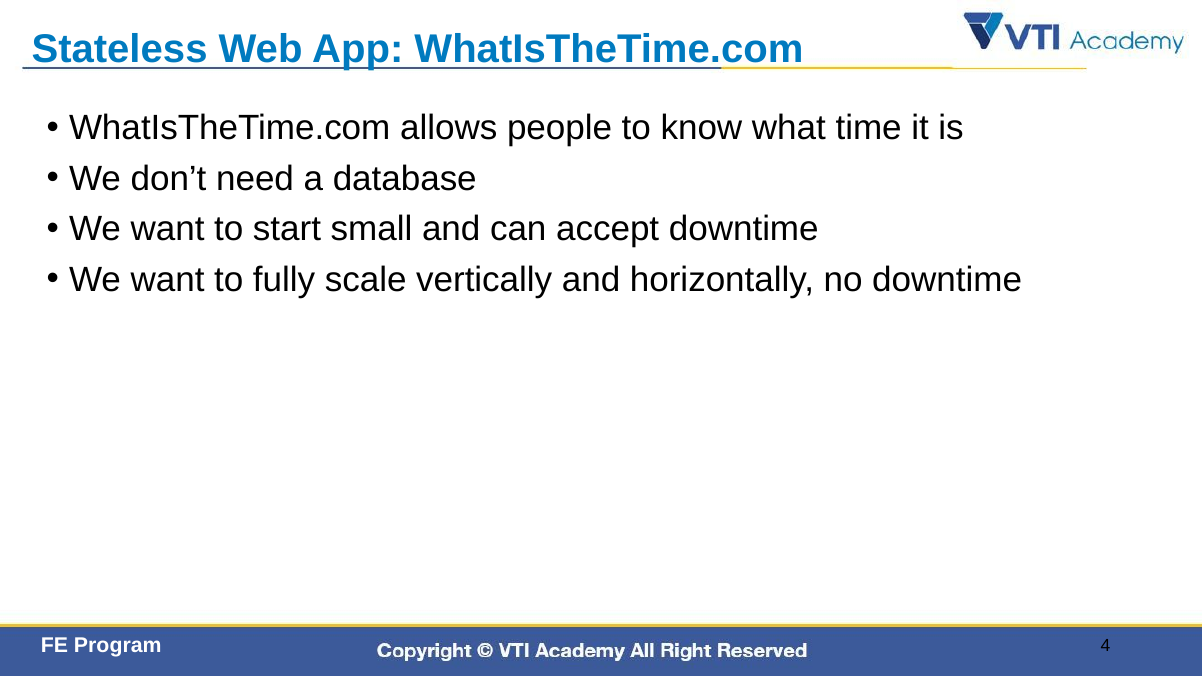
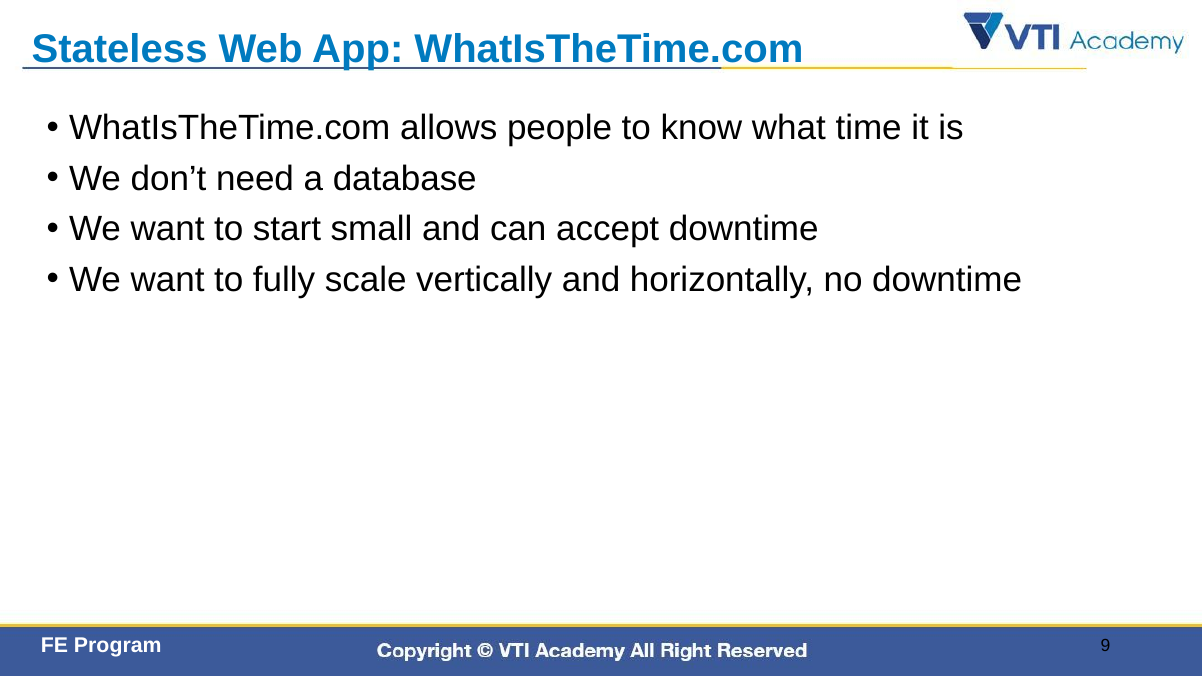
4: 4 -> 9
